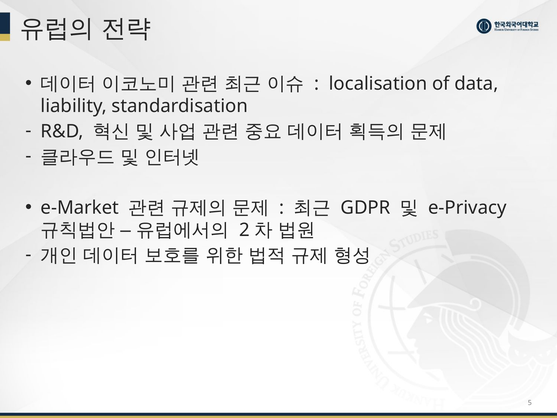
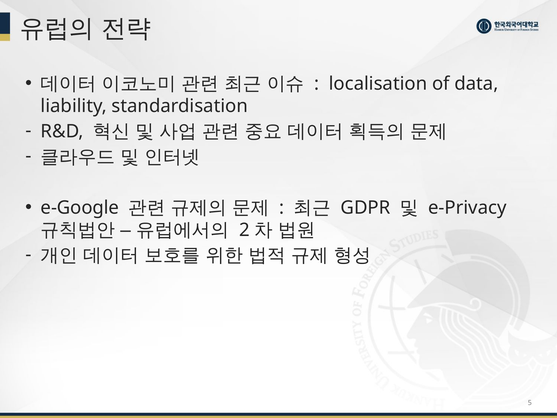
e-Market: e-Market -> e-Google
